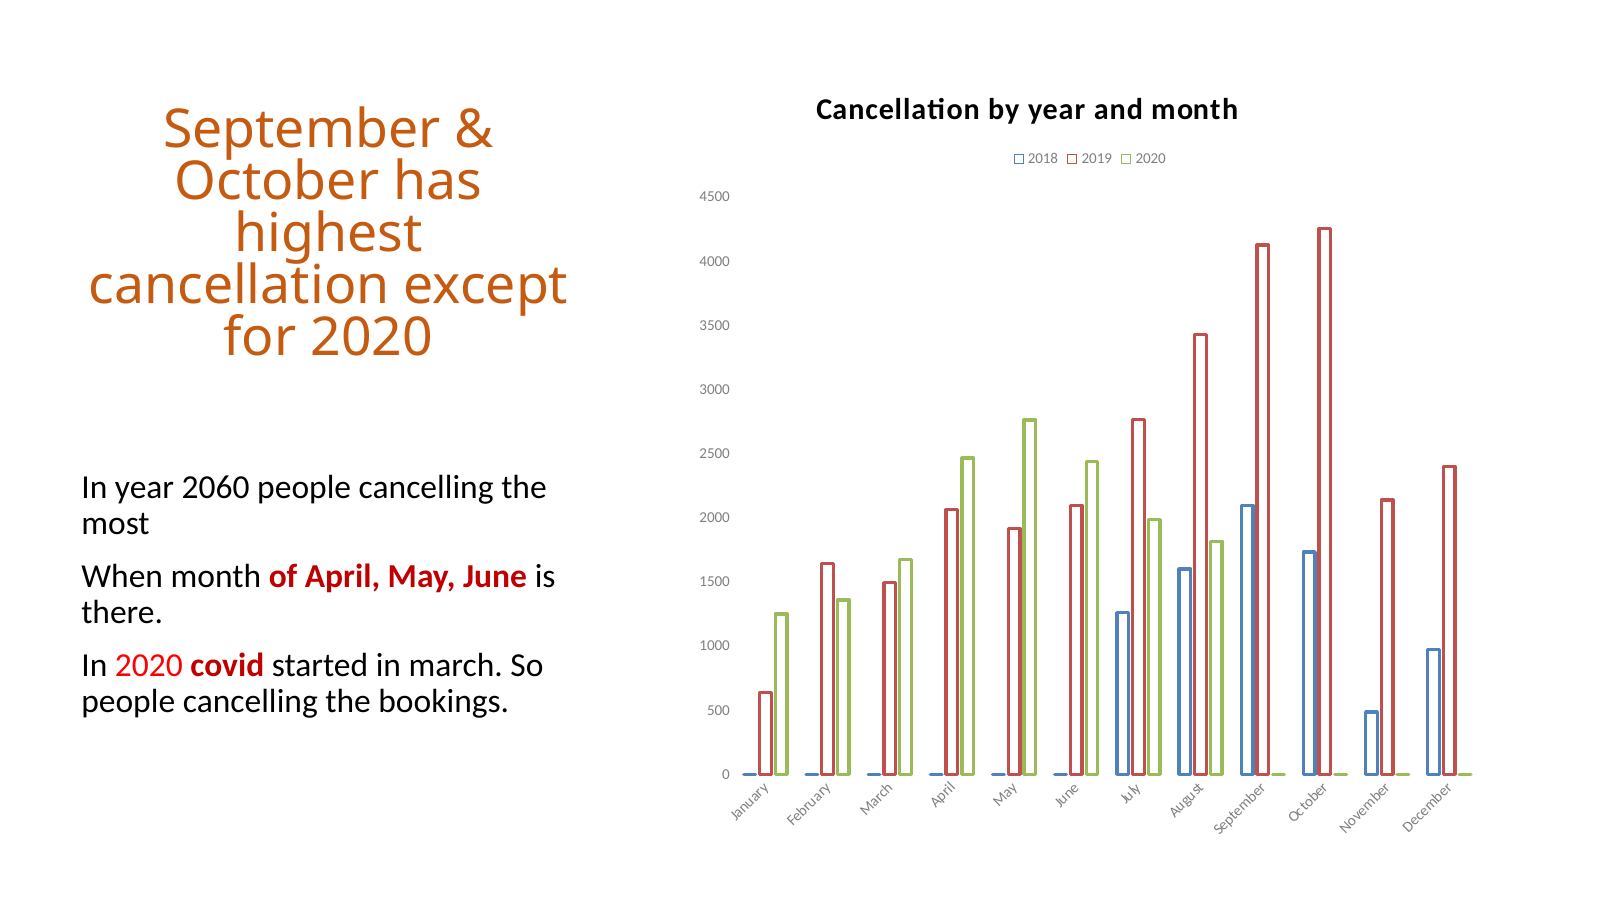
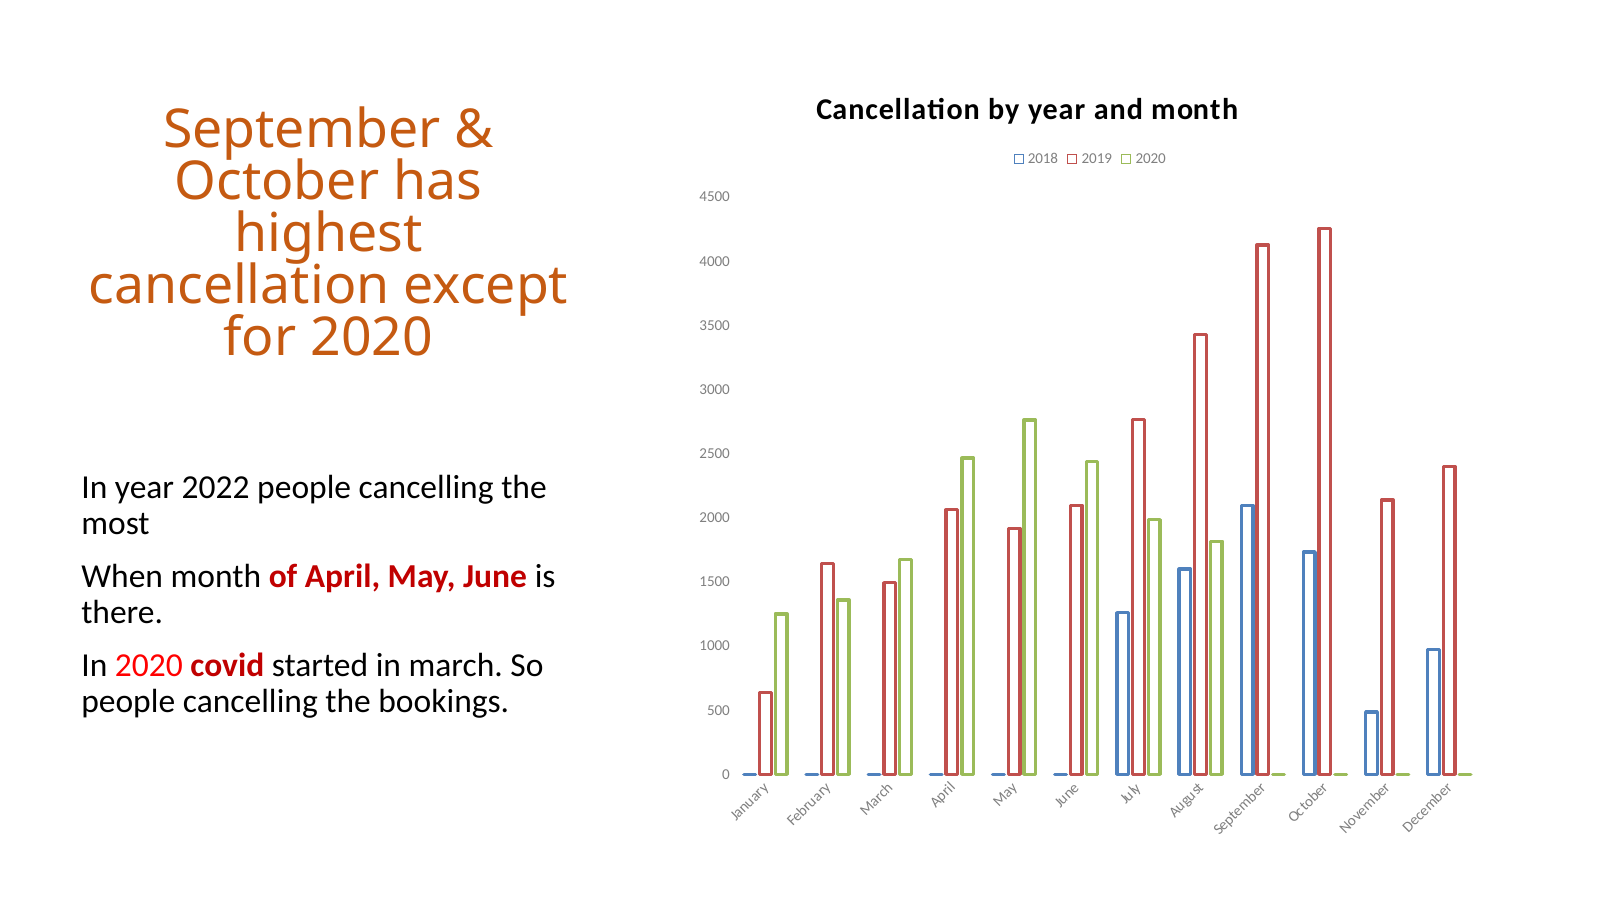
2060: 2060 -> 2022
